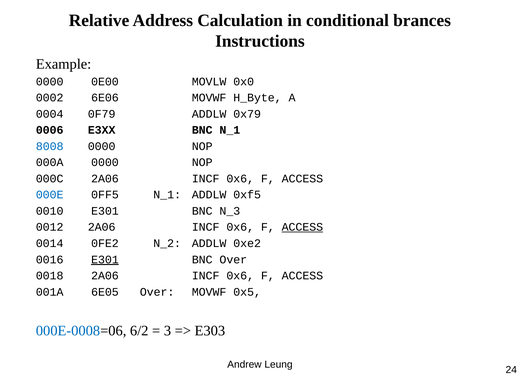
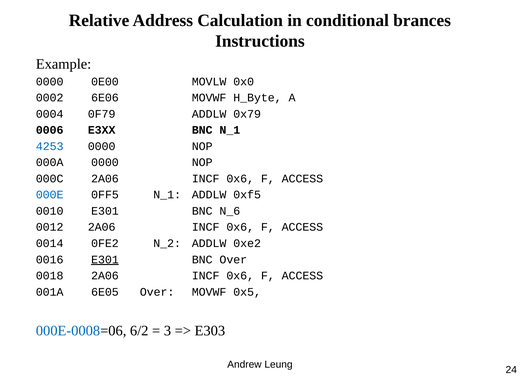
8008: 8008 -> 4253
N_3: N_3 -> N_6
ACCESS at (302, 227) underline: present -> none
